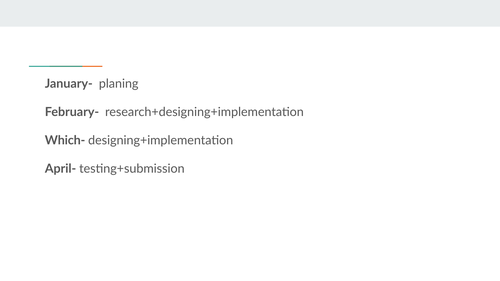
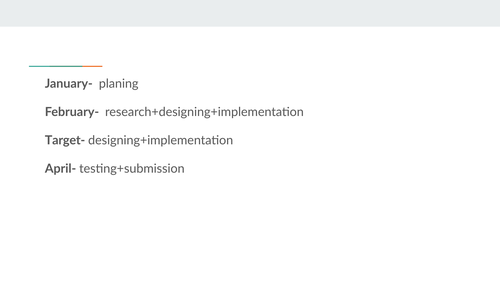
Which-: Which- -> Target-
